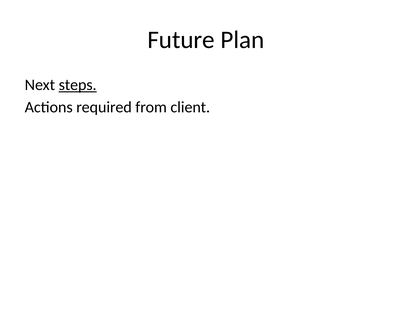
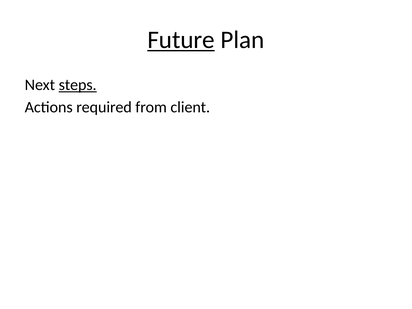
Future underline: none -> present
